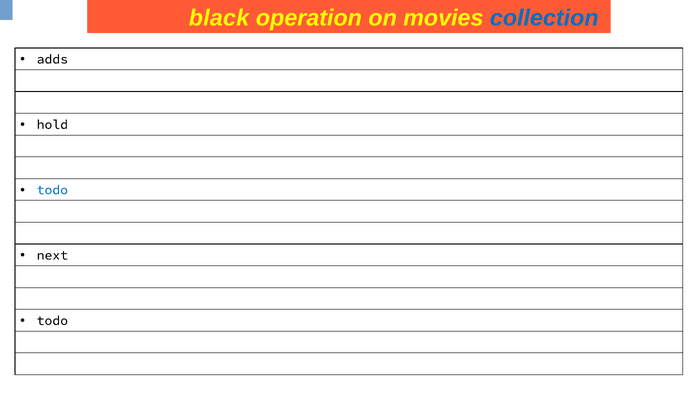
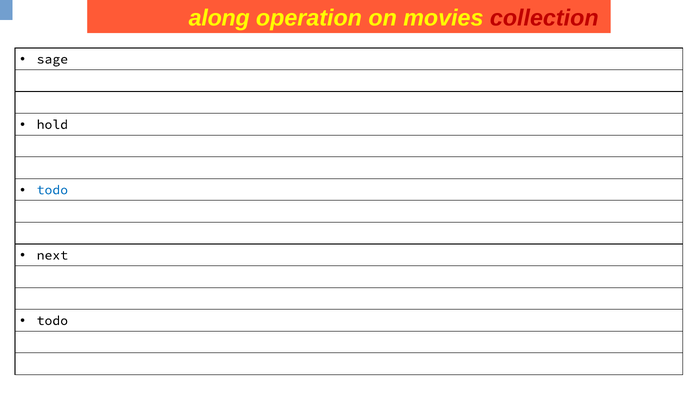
black: black -> along
collection colour: blue -> red
adds: adds -> sage
